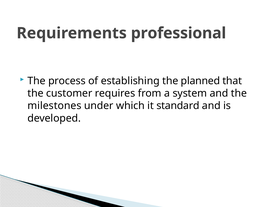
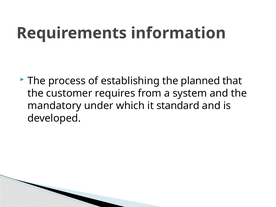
professional: professional -> information
milestones: milestones -> mandatory
